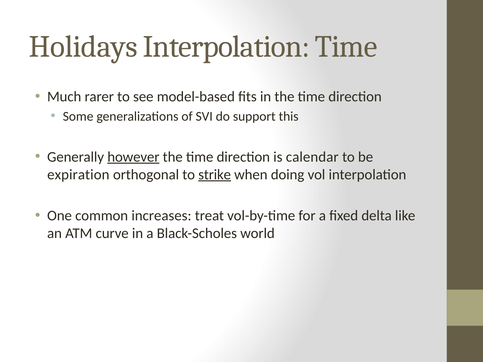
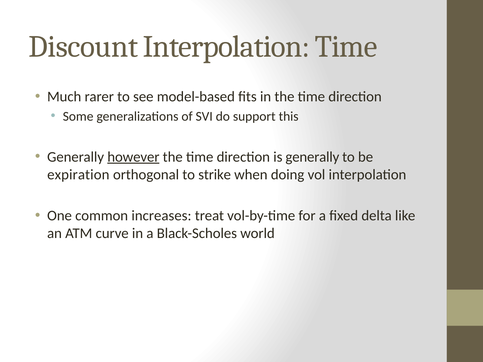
Holidays: Holidays -> Discount
is calendar: calendar -> generally
strike underline: present -> none
